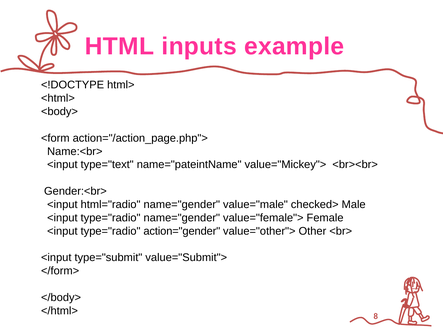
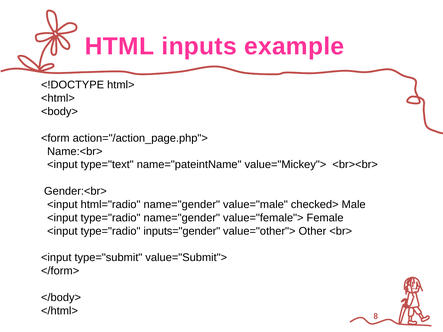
action="gender: action="gender -> inputs="gender
